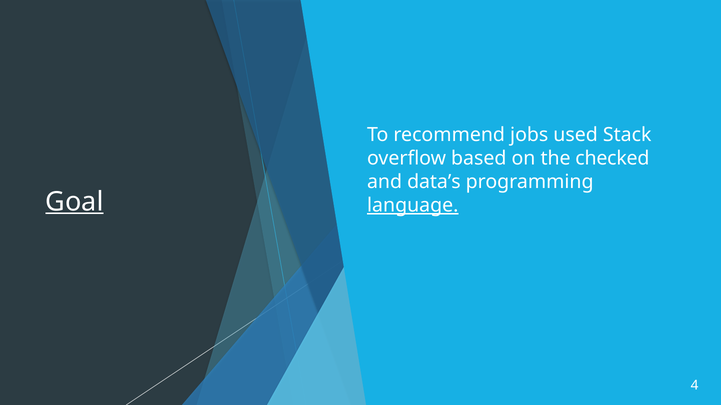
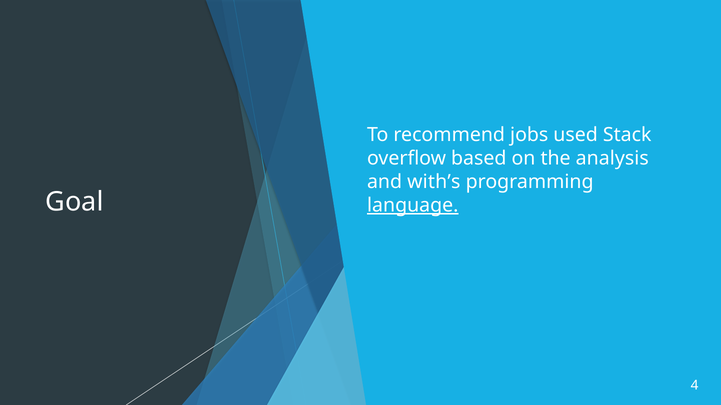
checked: checked -> analysis
data’s: data’s -> with’s
Goal underline: present -> none
